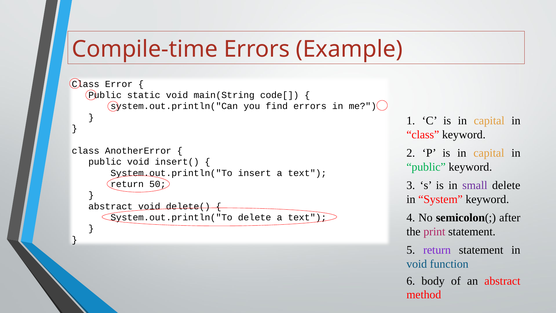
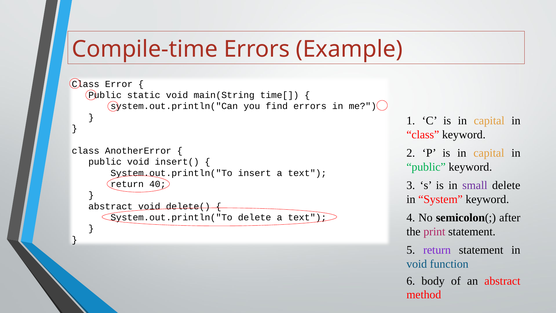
code[: code[ -> time[
50: 50 -> 40
